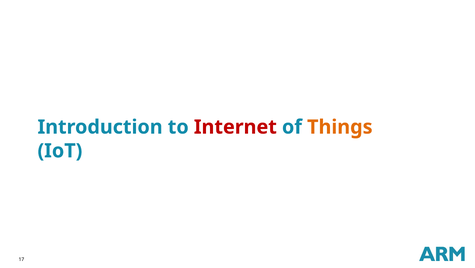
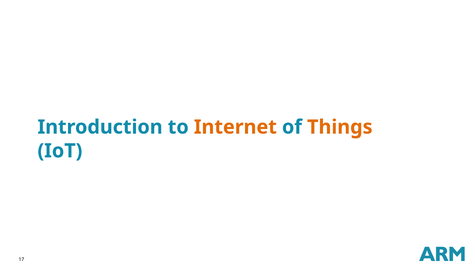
Internet colour: red -> orange
